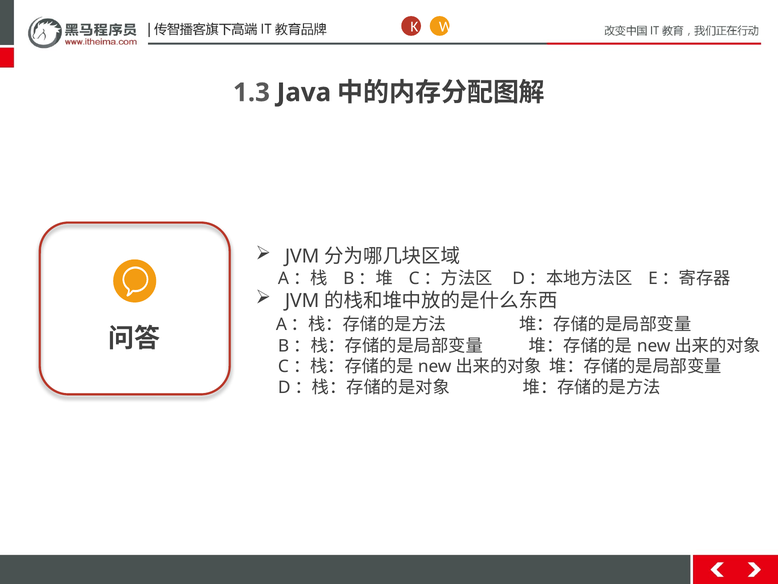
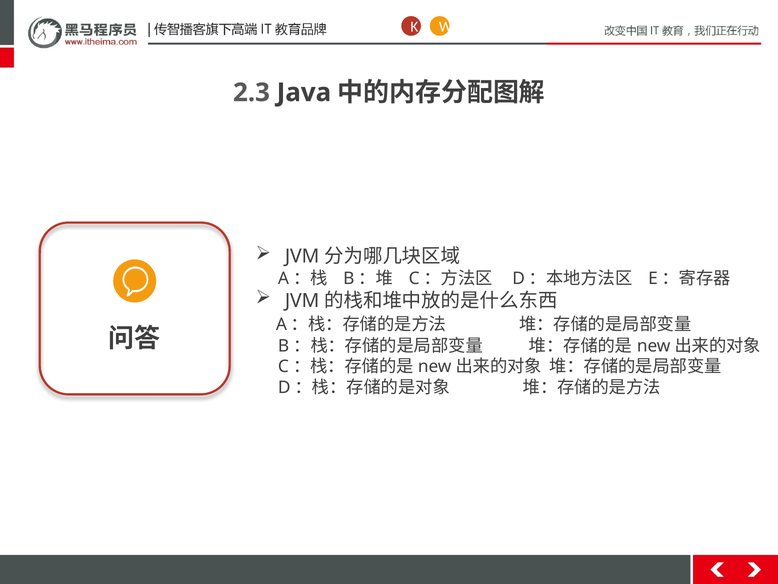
1.3: 1.3 -> 2.3
